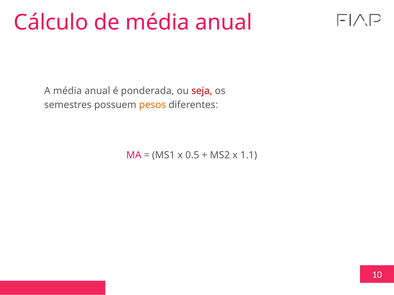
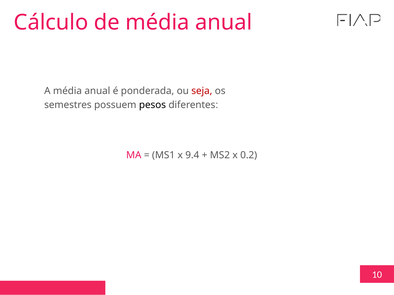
pesos colour: orange -> black
0.5: 0.5 -> 9.4
1.1: 1.1 -> 0.2
